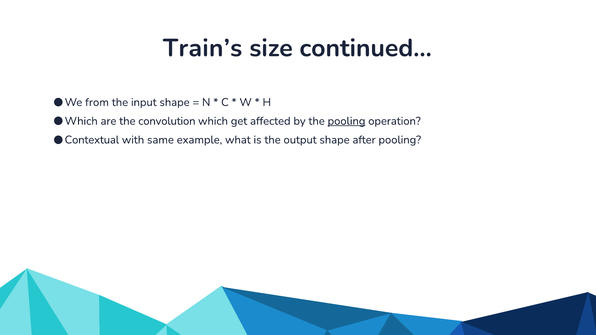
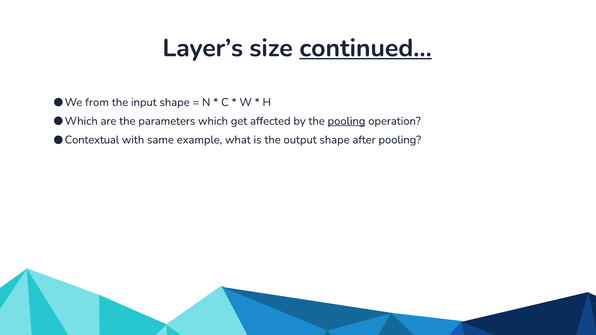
Train’s: Train’s -> Layer’s
continued… underline: none -> present
convolution: convolution -> parameters
